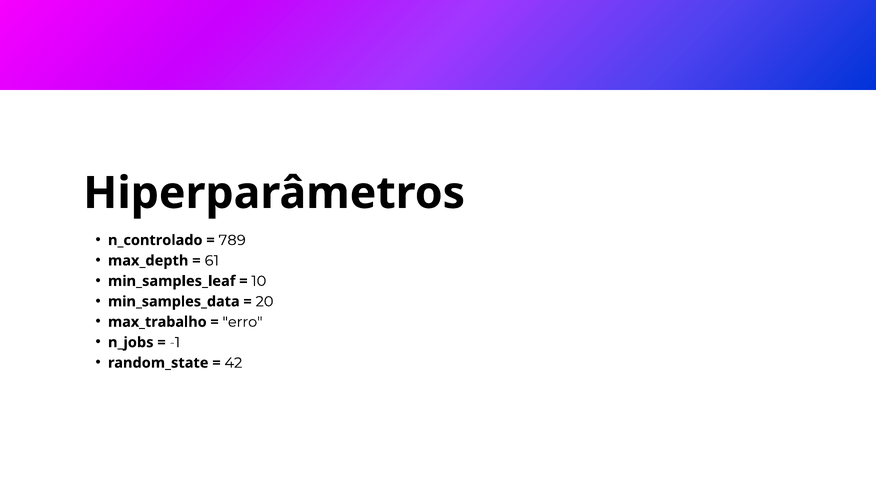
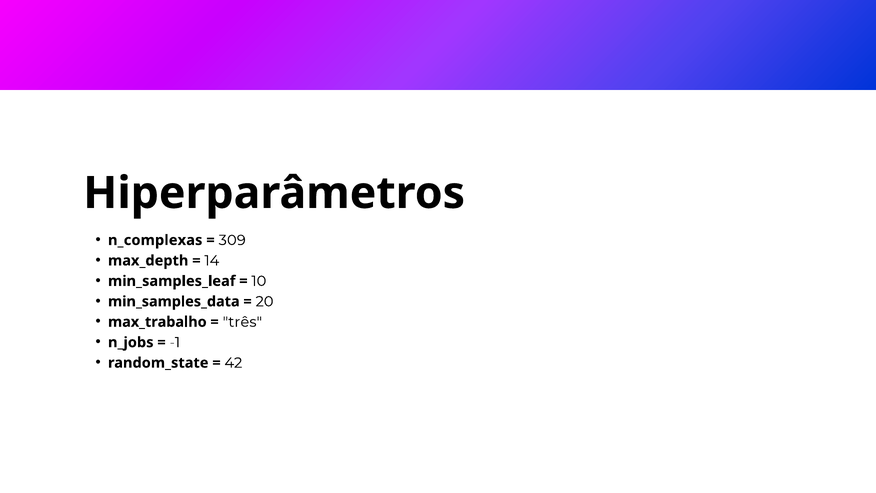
n_controlado: n_controlado -> n_complexas
789: 789 -> 309
61: 61 -> 14
erro: erro -> três
